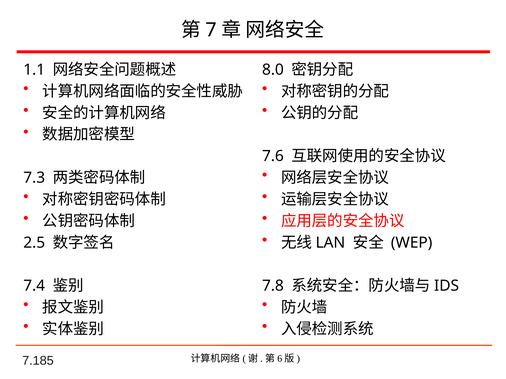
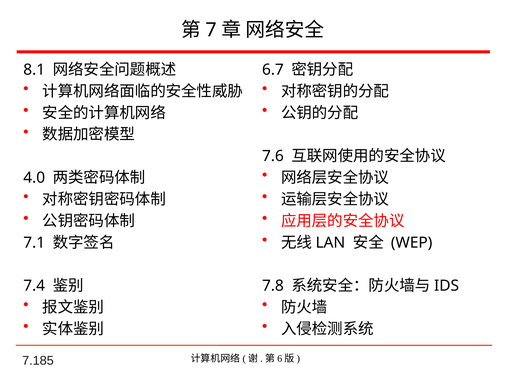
1.1: 1.1 -> 8.1
8.0: 8.0 -> 6.7
7.3: 7.3 -> 4.0
2.5: 2.5 -> 7.1
